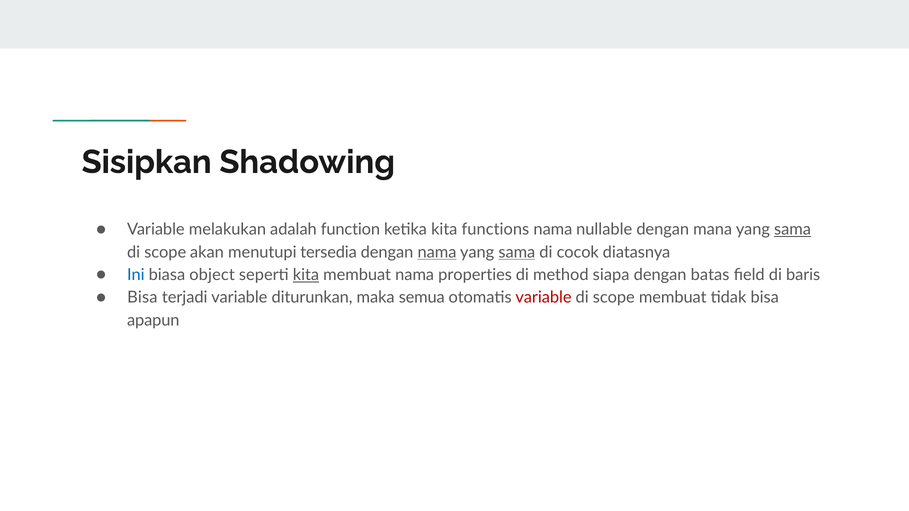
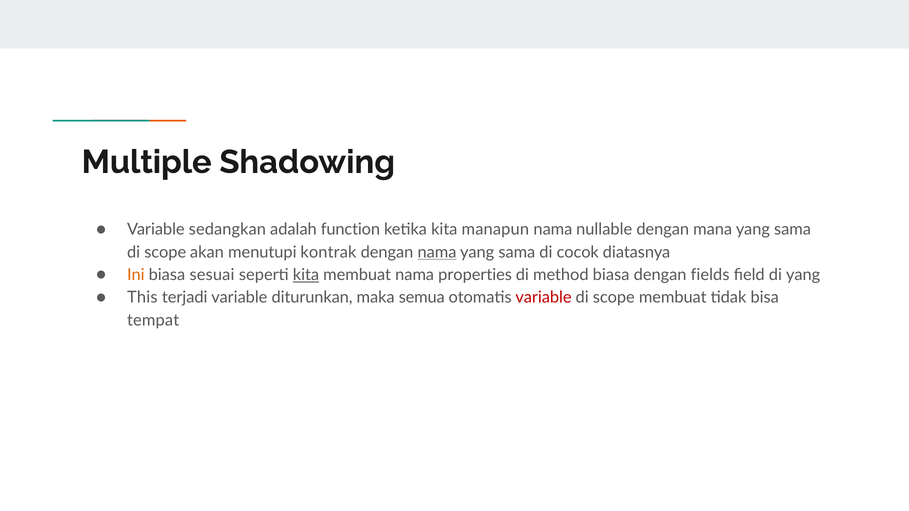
Sisipkan: Sisipkan -> Multiple
melakukan: melakukan -> sedangkan
functions: functions -> manapun
sama at (793, 230) underline: present -> none
tersedia: tersedia -> kontrak
sama at (517, 252) underline: present -> none
Ini colour: blue -> orange
object: object -> sesuai
method siapa: siapa -> biasa
batas: batas -> fields
di baris: baris -> yang
Bisa at (142, 298): Bisa -> This
apapun: apapun -> tempat
